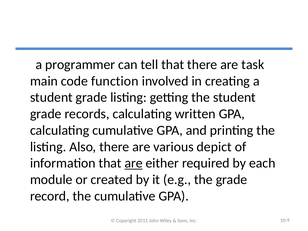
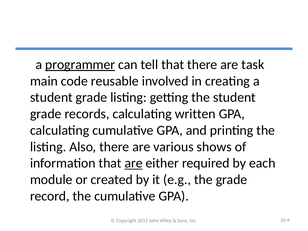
programmer underline: none -> present
function: function -> reusable
depict: depict -> shows
